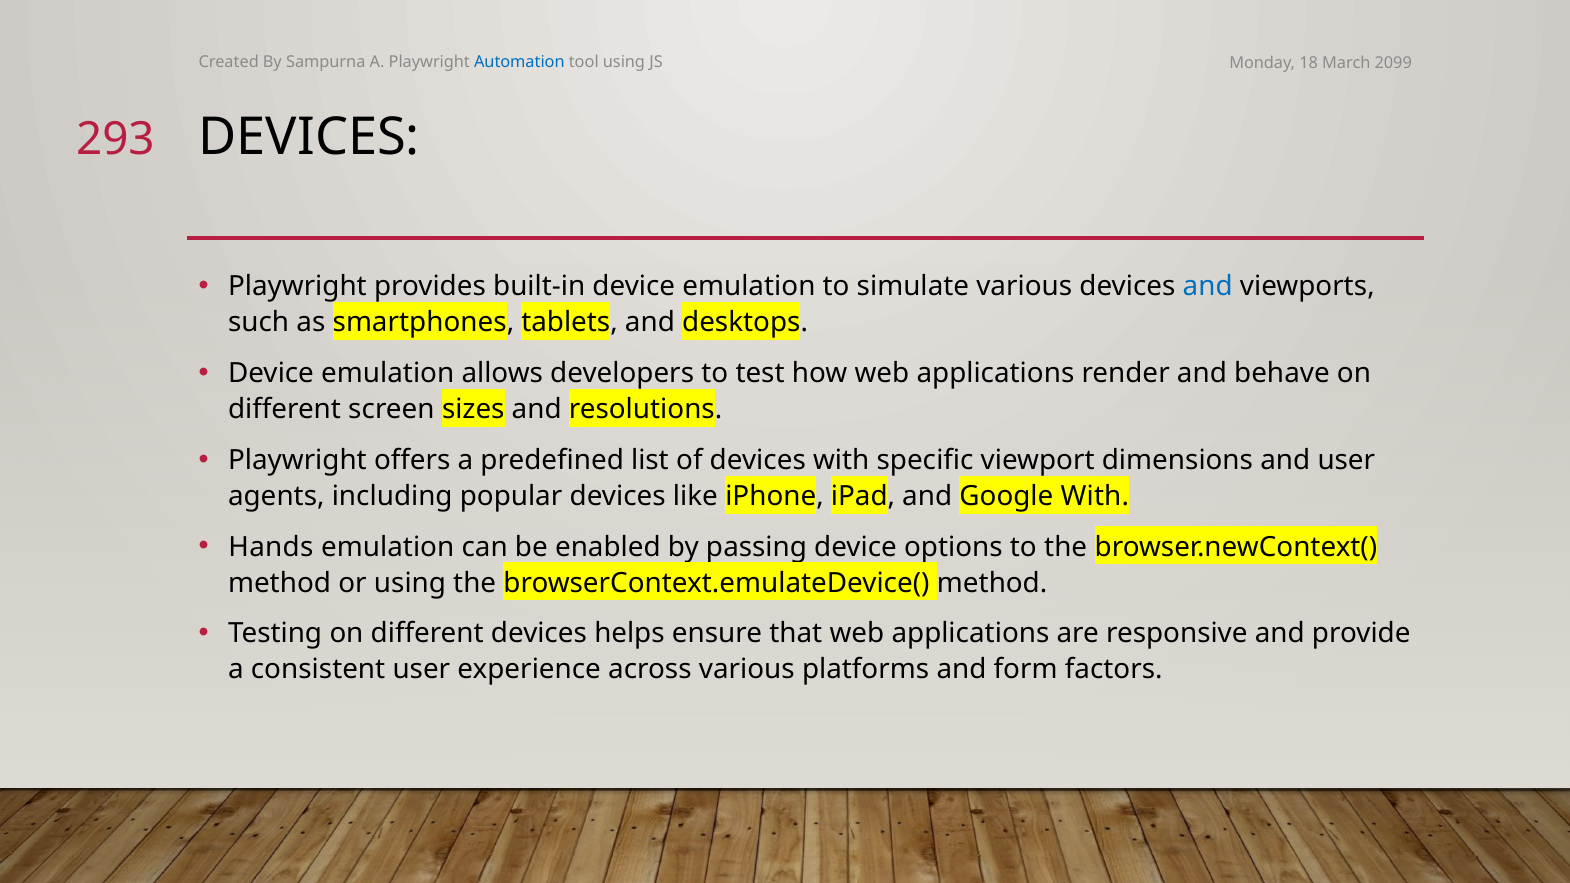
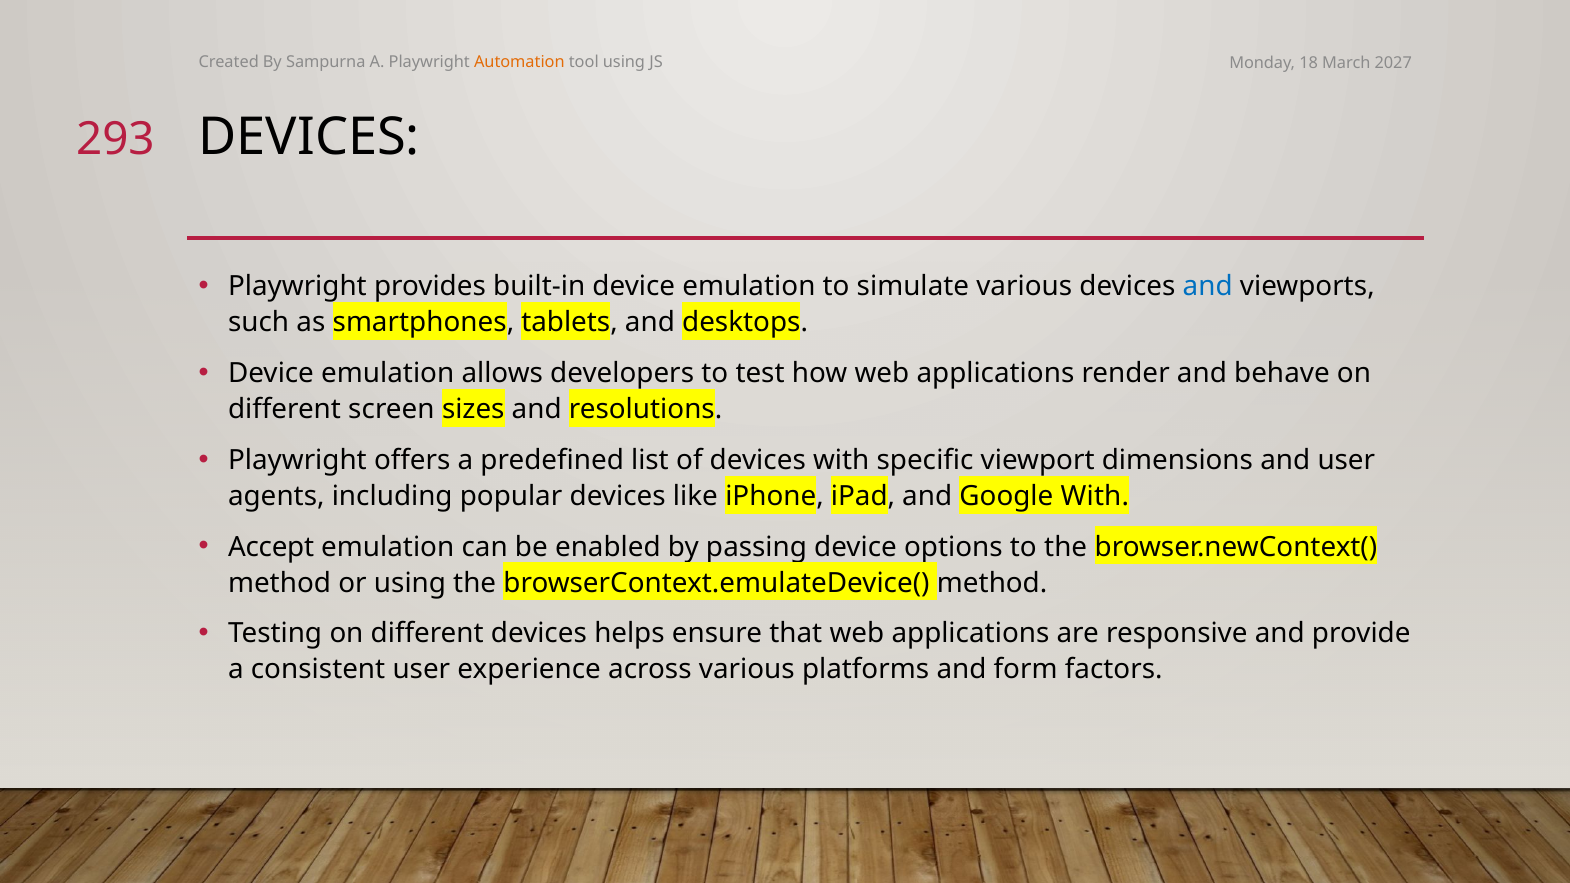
Automation colour: blue -> orange
2099: 2099 -> 2027
Hands: Hands -> Accept
